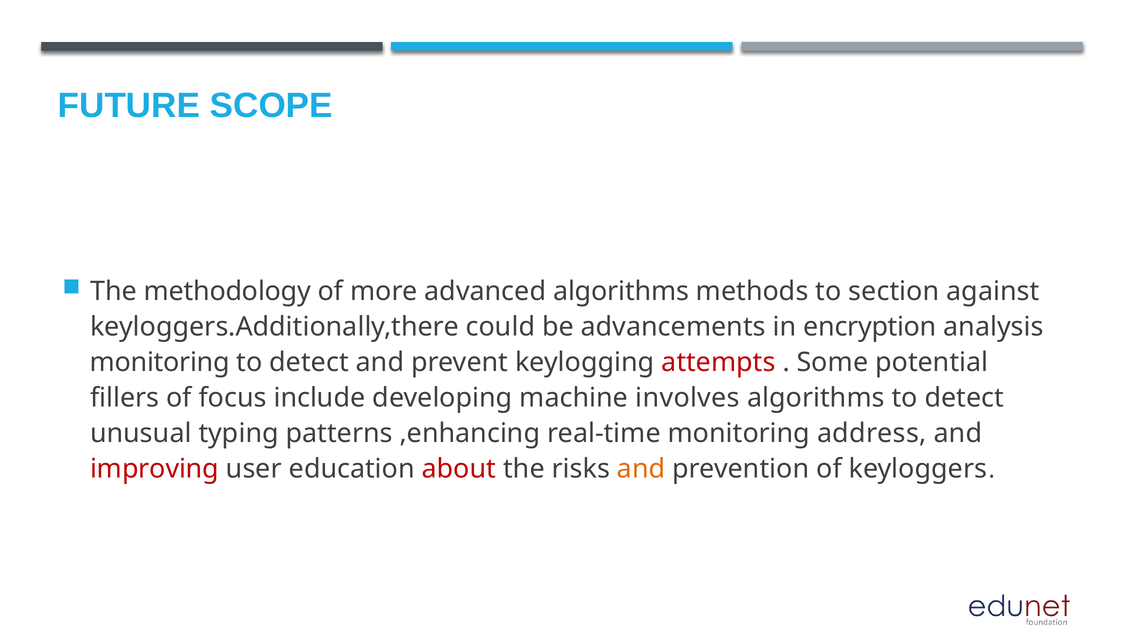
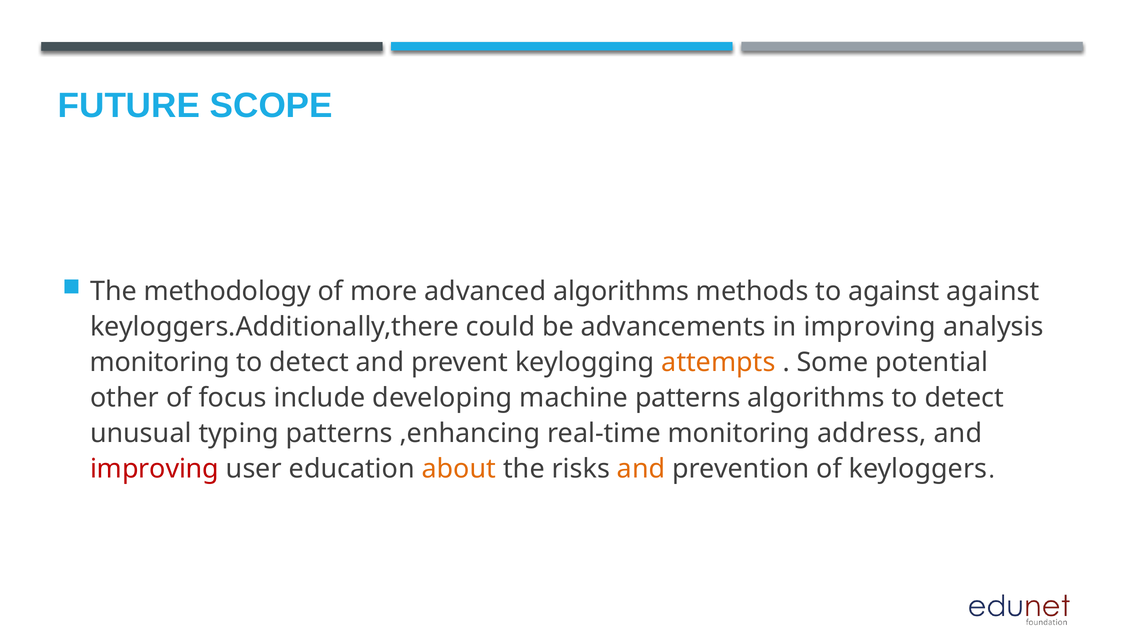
to section: section -> against
in encryption: encryption -> improving
attempts colour: red -> orange
fillers: fillers -> other
machine involves: involves -> patterns
about colour: red -> orange
